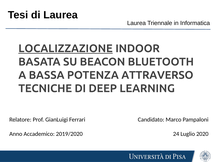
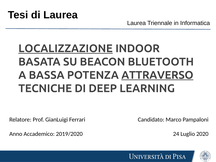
ATTRAVERSO underline: none -> present
